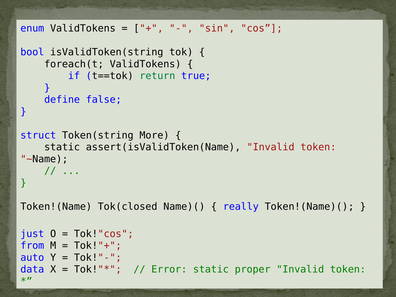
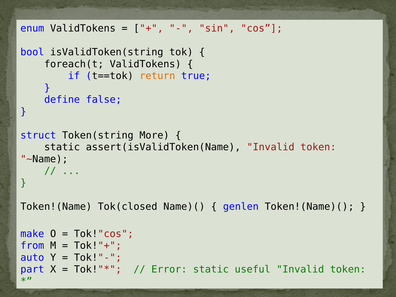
return colour: green -> orange
really: really -> genlen
just: just -> make
data: data -> part
proper: proper -> useful
